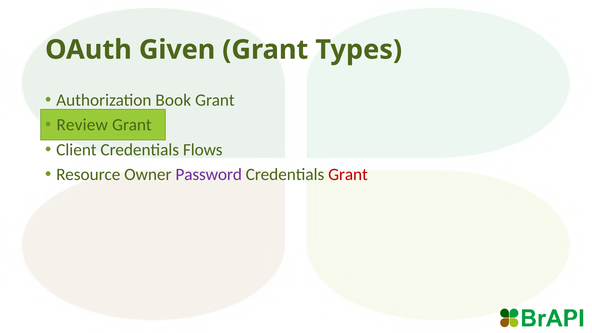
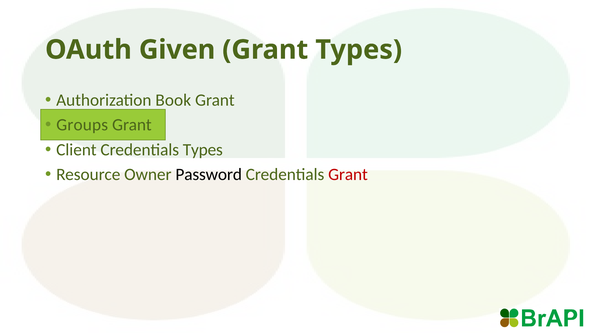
Review: Review -> Groups
Credentials Flows: Flows -> Types
Password colour: purple -> black
